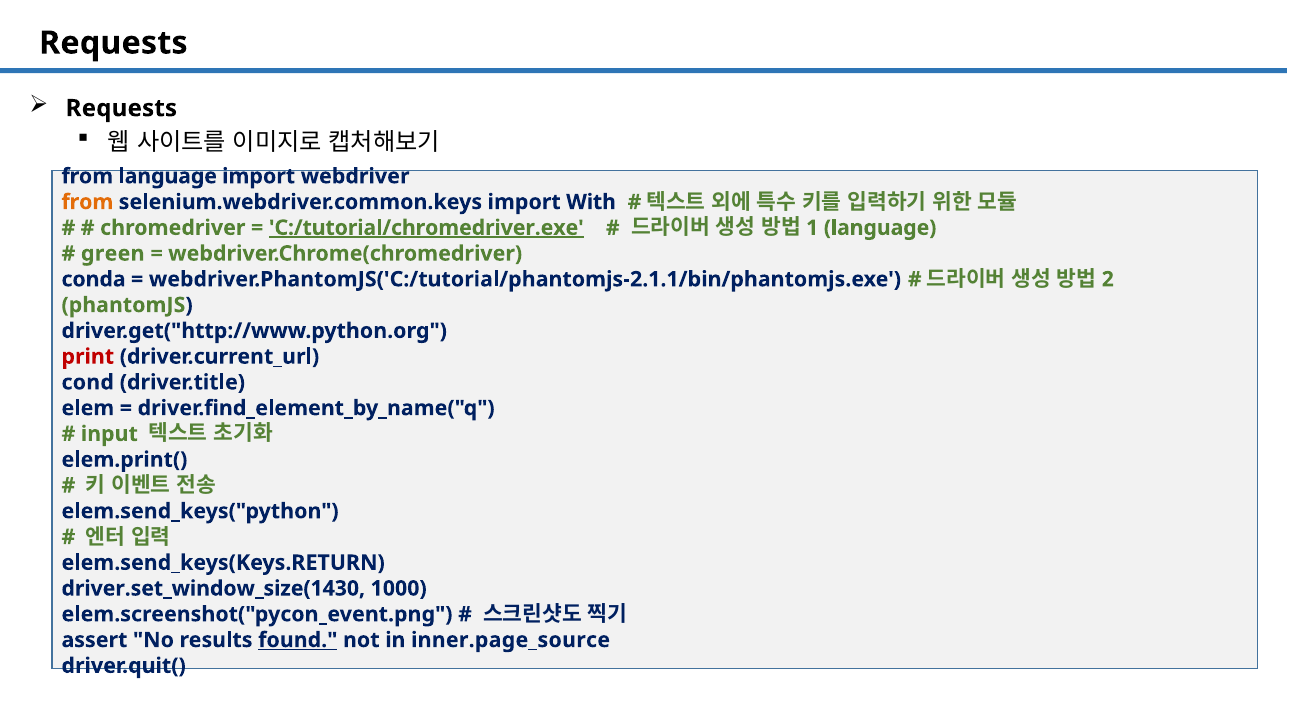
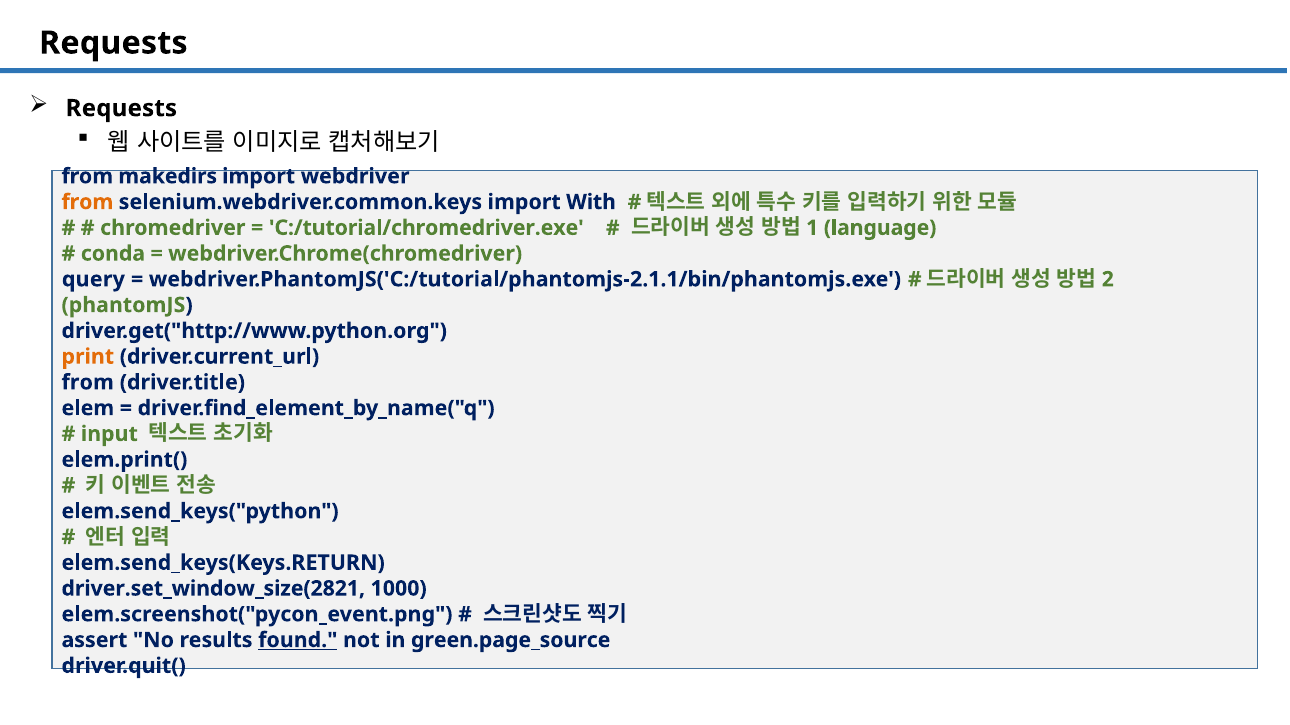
from language: language -> makedirs
C:/tutorial/chromedriver.exe underline: present -> none
green: green -> conda
conda: conda -> query
print colour: red -> orange
cond at (88, 383): cond -> from
driver.set_window_size(1430: driver.set_window_size(1430 -> driver.set_window_size(2821
inner.page_source: inner.page_source -> green.page_source
